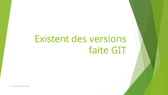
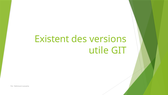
faite: faite -> utile
